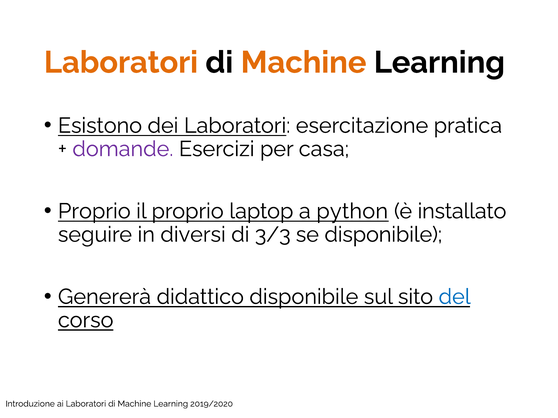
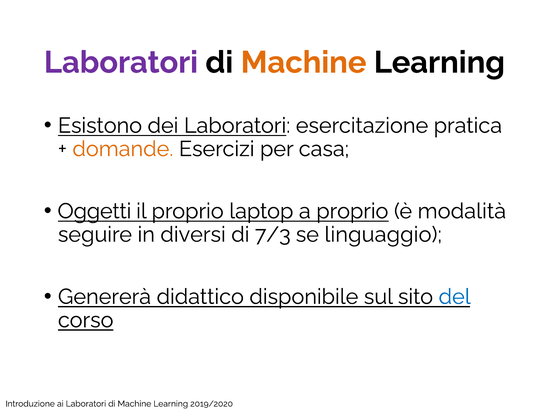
Laboratori at (121, 63) colour: orange -> purple
domande colour: purple -> orange
Proprio at (94, 211): Proprio -> Oggetti
a python: python -> proprio
installato: installato -> modalità
3/3: 3/3 -> 7/3
se disponibile: disponibile -> linguaggio
